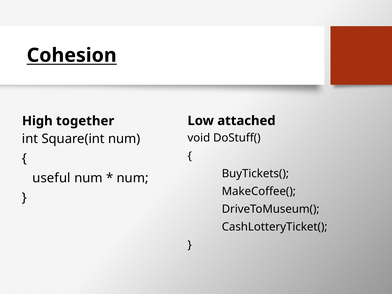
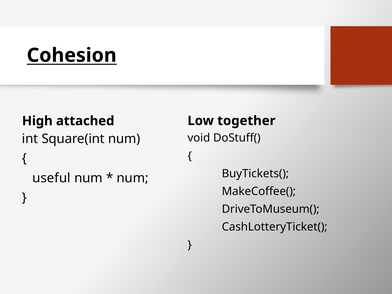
attached: attached -> together
together: together -> attached
